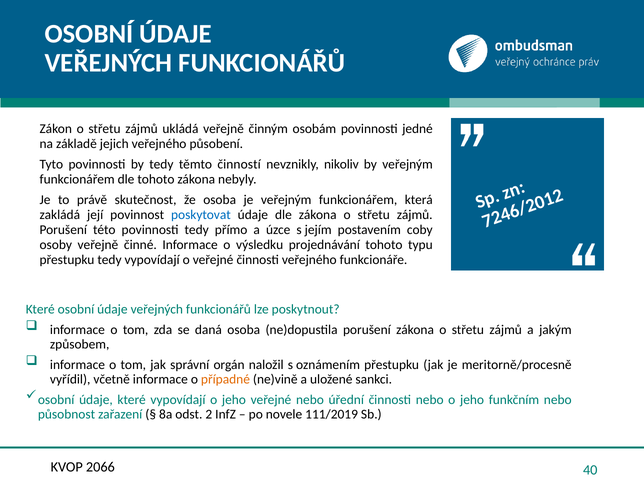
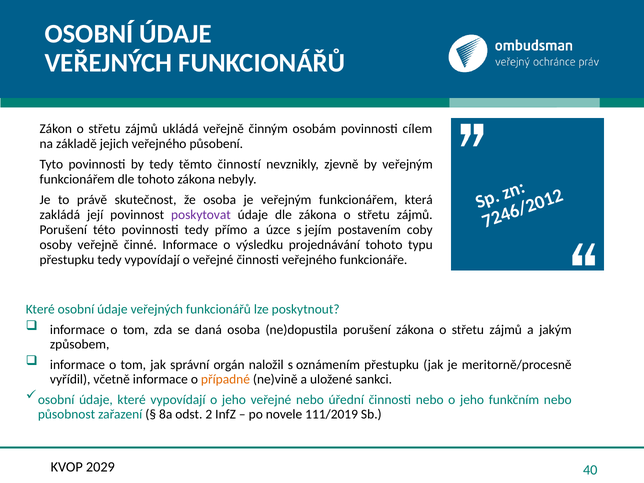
jedné: jedné -> cílem
nikoliv: nikoliv -> zjevně
poskytovat colour: blue -> purple
2066: 2066 -> 2029
